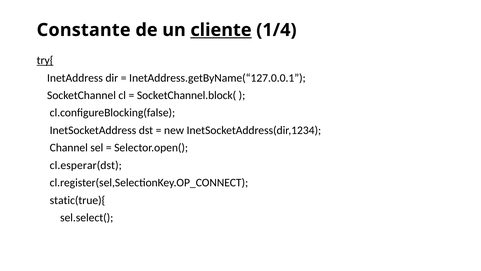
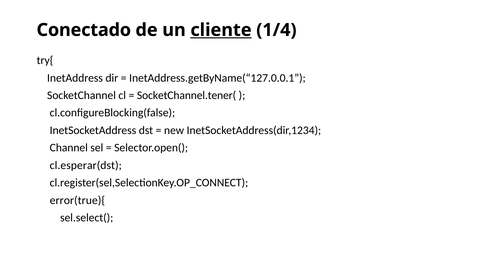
Constante: Constante -> Conectado
try{ underline: present -> none
SocketChannel.block(: SocketChannel.block( -> SocketChannel.tener(
static(true){: static(true){ -> error(true){
